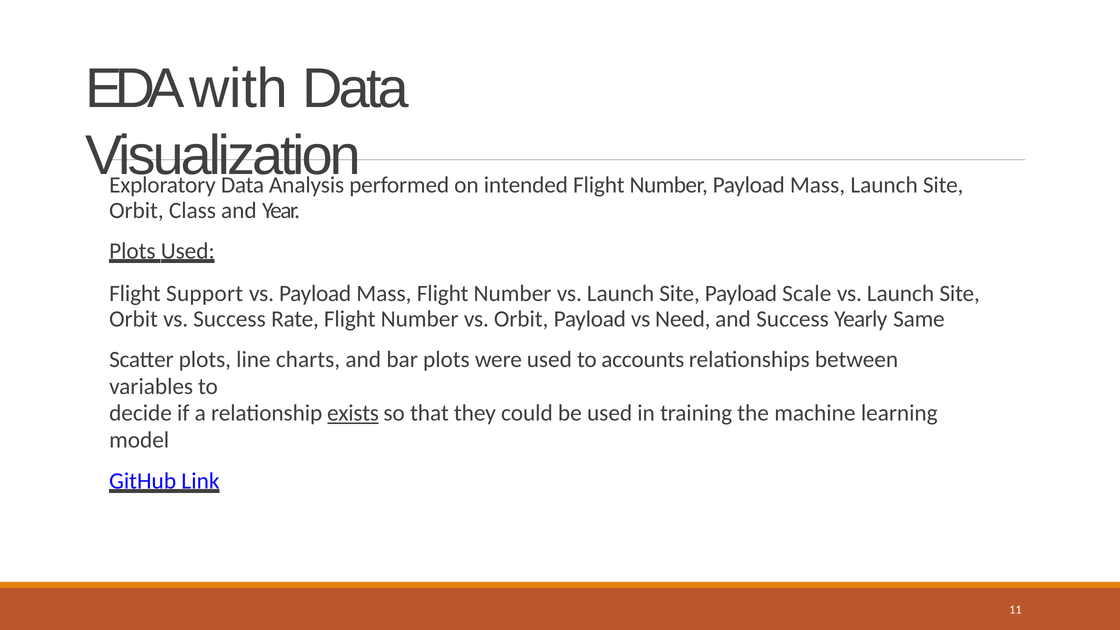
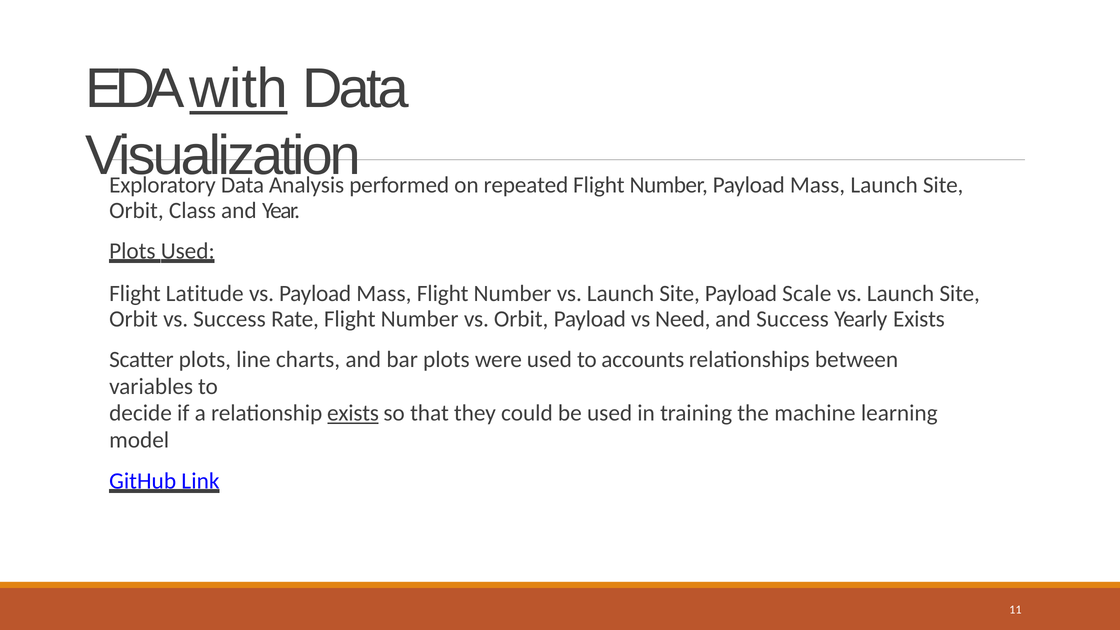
with underline: none -> present
intended: intended -> repeated
Support: Support -> Latitude
Yearly Same: Same -> Exists
